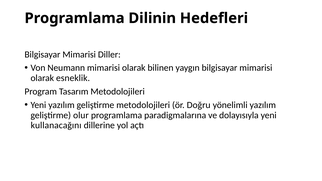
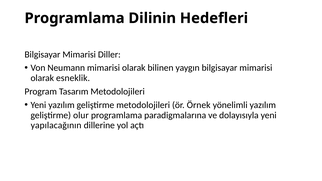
Doğru: Doğru -> Örnek
kullanacağını: kullanacağını -> yapılacağının
